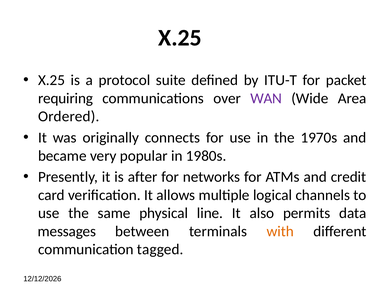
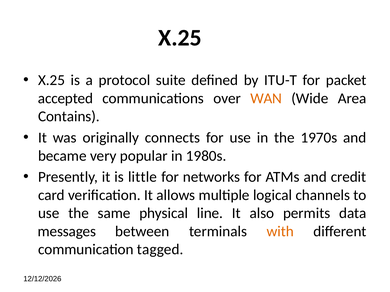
requiring: requiring -> accepted
WAN colour: purple -> orange
Ordered: Ordered -> Contains
after: after -> little
